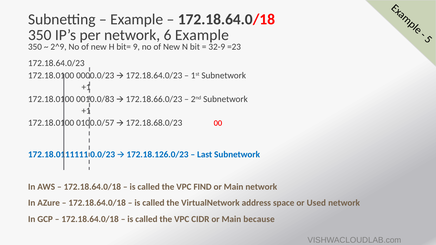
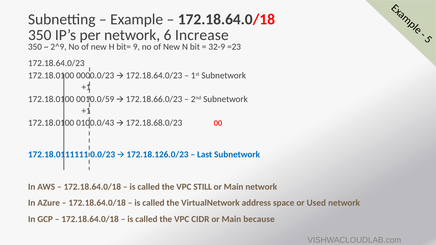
6 Example: Example -> Increase
0010.0/83: 0010.0/83 -> 0010.0/59
0100.0/57: 0100.0/57 -> 0100.0/43
FIND: FIND -> STILL
